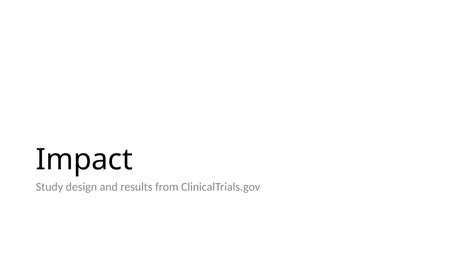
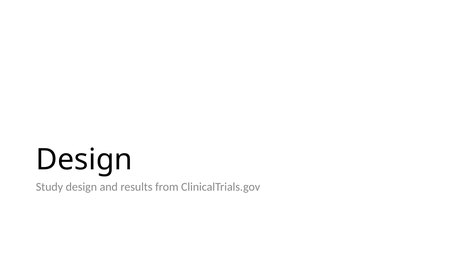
Impact at (84, 159): Impact -> Design
